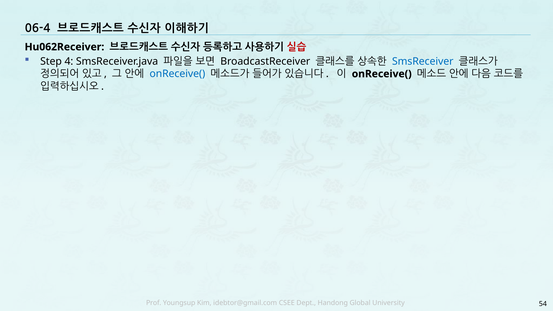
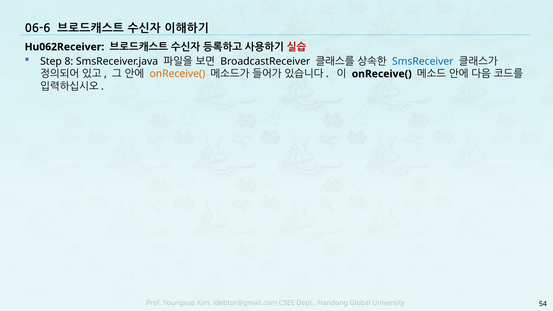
06-4: 06-4 -> 06-6
4: 4 -> 8
onReceive( at (177, 74) colour: blue -> orange
